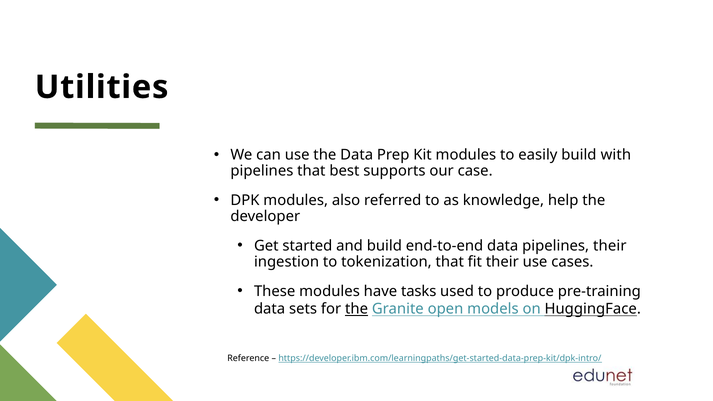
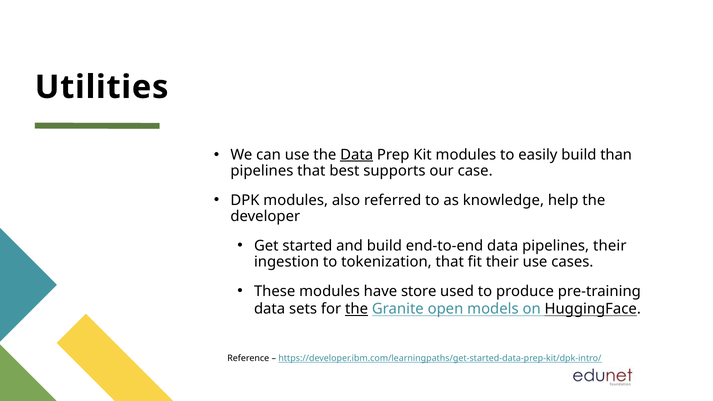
Data at (357, 155) underline: none -> present
with: with -> than
tasks: tasks -> store
